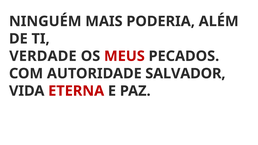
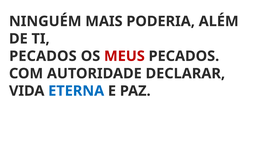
VERDADE at (43, 56): VERDADE -> PECADOS
SALVADOR: SALVADOR -> DECLARAR
ETERNA colour: red -> blue
